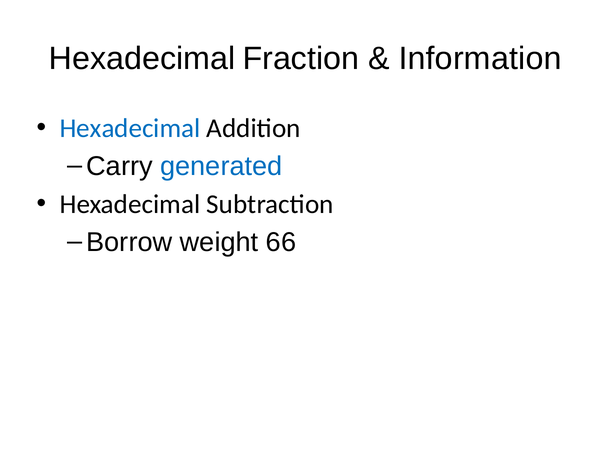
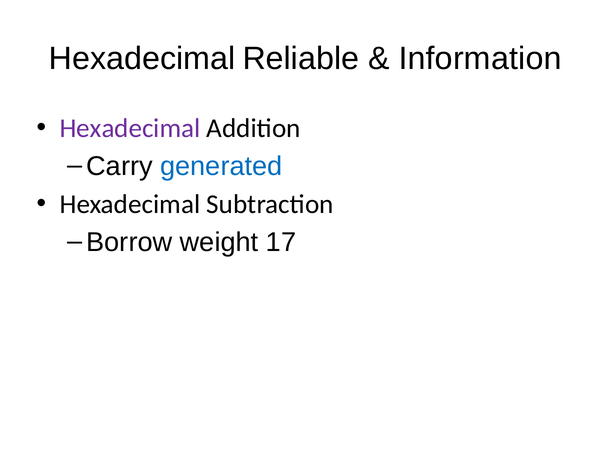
Fraction: Fraction -> Reliable
Hexadecimal at (130, 128) colour: blue -> purple
66: 66 -> 17
